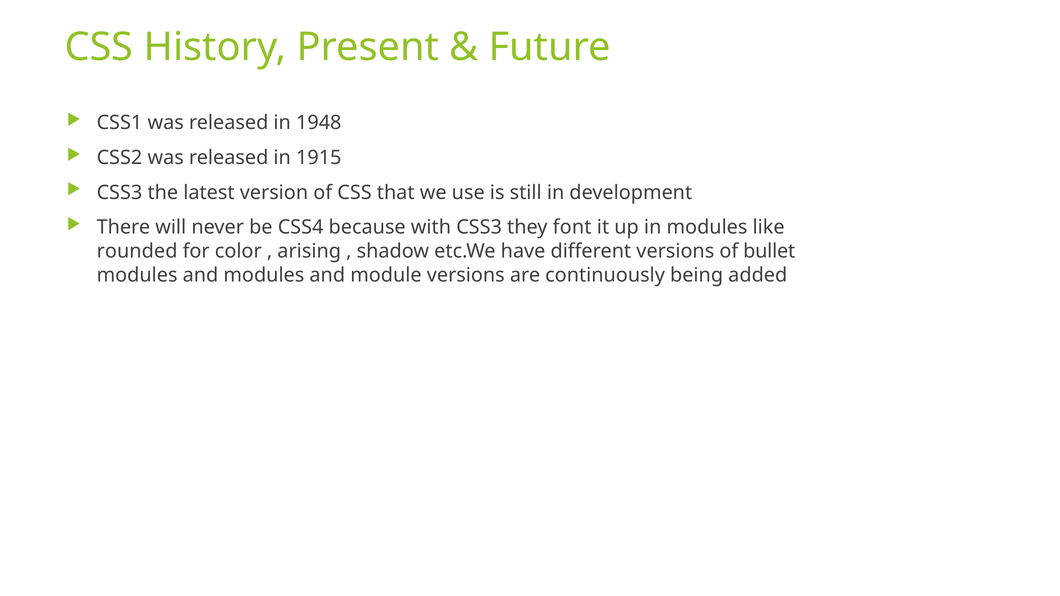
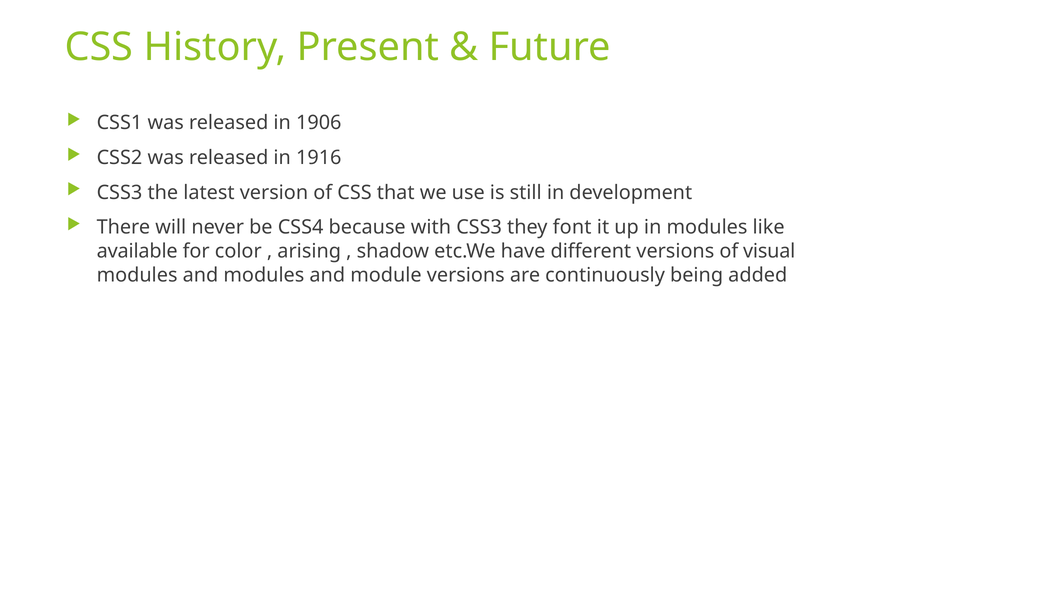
1948: 1948 -> 1906
1915: 1915 -> 1916
rounded: rounded -> available
bullet: bullet -> visual
